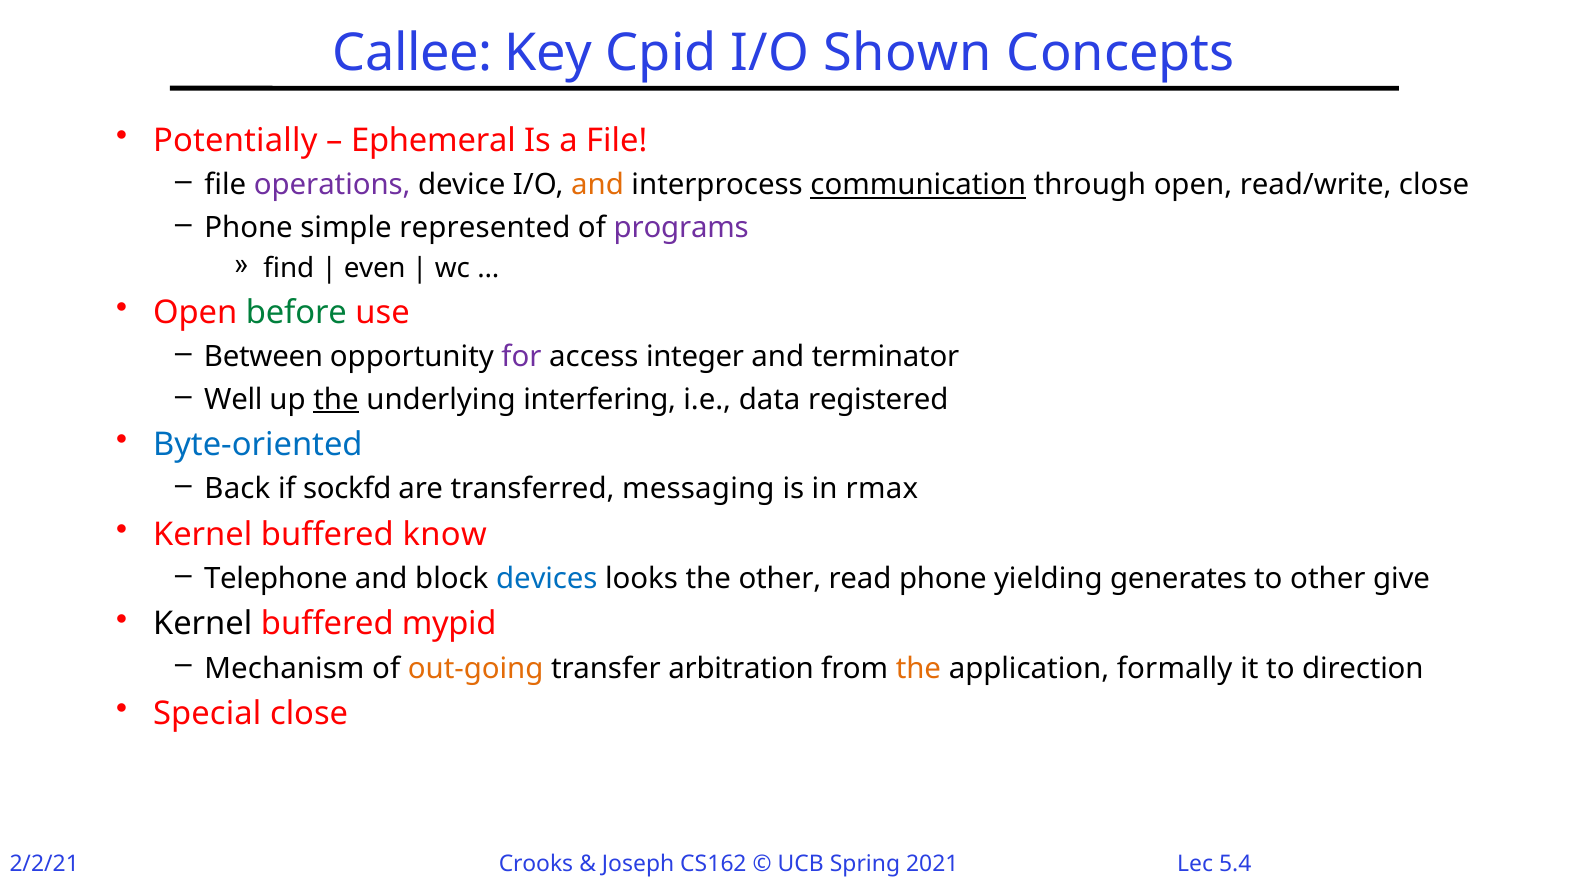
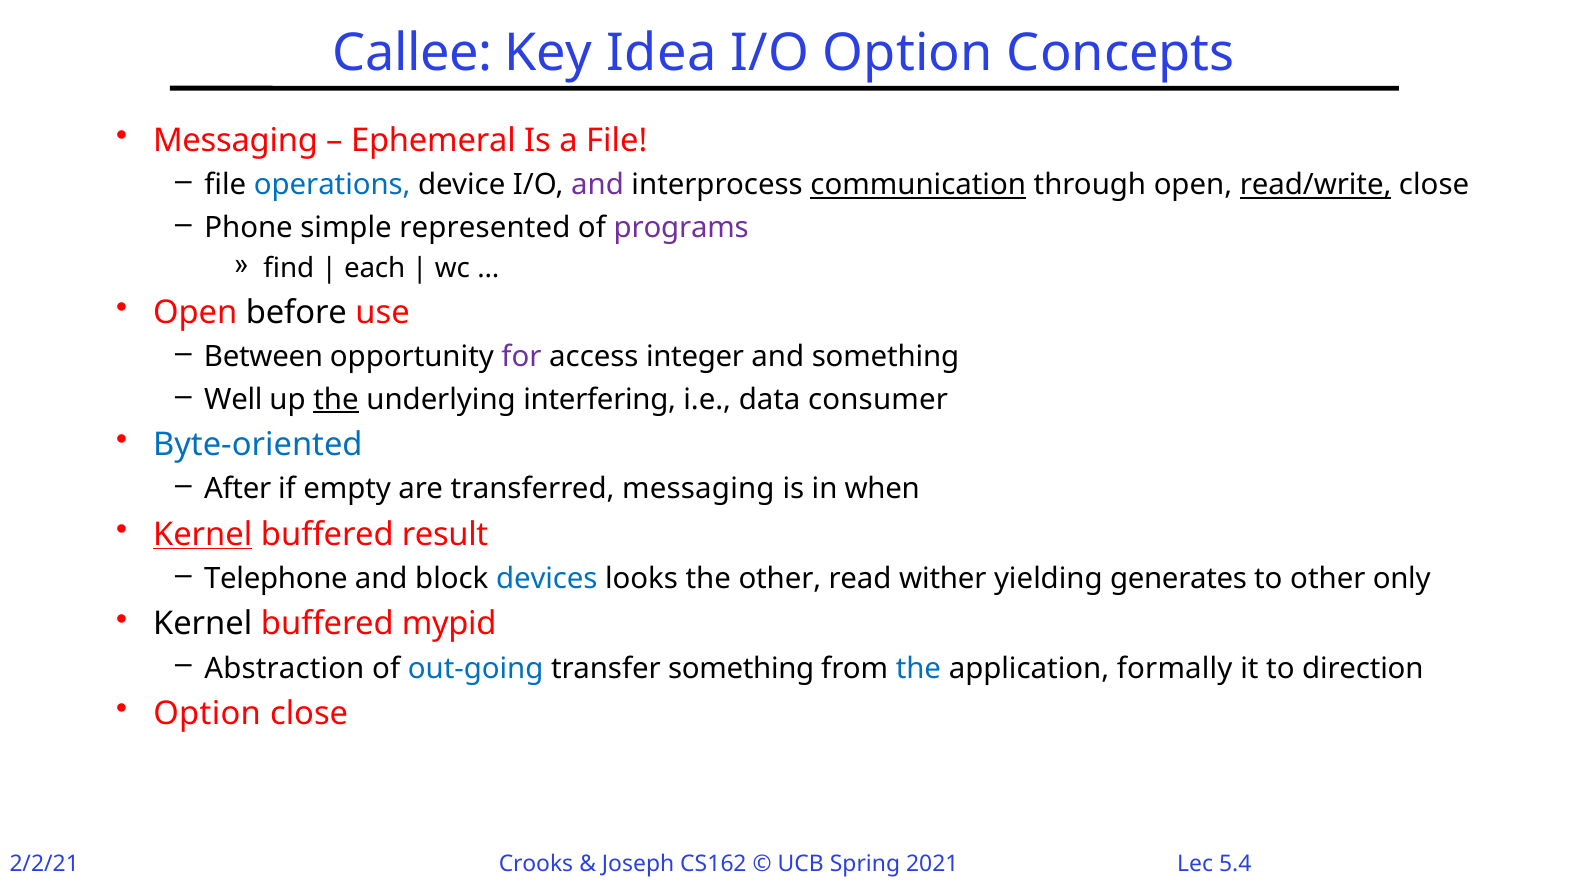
Cpid: Cpid -> Idea
I/O Shown: Shown -> Option
Potentially at (235, 141): Potentially -> Messaging
operations colour: purple -> blue
and at (597, 185) colour: orange -> purple
read/write underline: none -> present
even: even -> each
before colour: green -> black
and terminator: terminator -> something
registered: registered -> consumer
Back: Back -> After
sockfd: sockfd -> empty
rmax: rmax -> when
Kernel at (203, 535) underline: none -> present
know: know -> result
read phone: phone -> wither
give: give -> only
Mechanism: Mechanism -> Abstraction
out-going colour: orange -> blue
transfer arbitration: arbitration -> something
the at (918, 669) colour: orange -> blue
Special at (207, 714): Special -> Option
